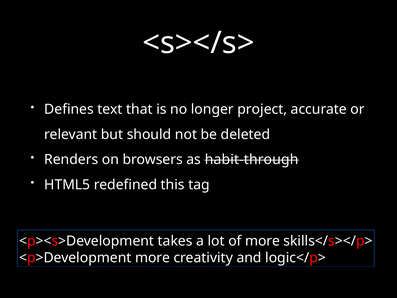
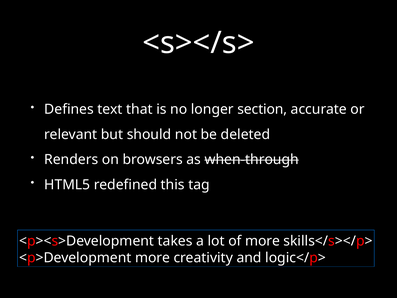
project: project -> section
habit-through: habit-through -> when-through
